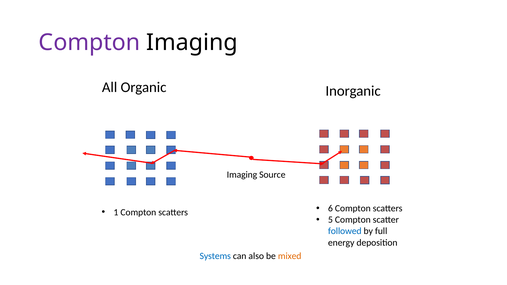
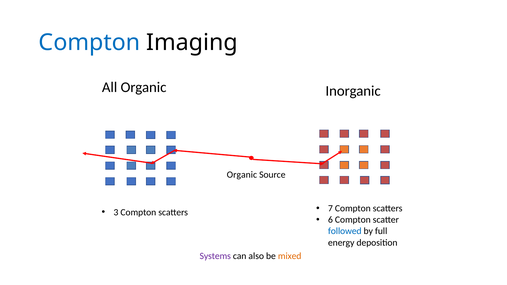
Compton at (89, 43) colour: purple -> blue
Imaging at (242, 175): Imaging -> Organic
6: 6 -> 7
1: 1 -> 3
5: 5 -> 6
Systems colour: blue -> purple
